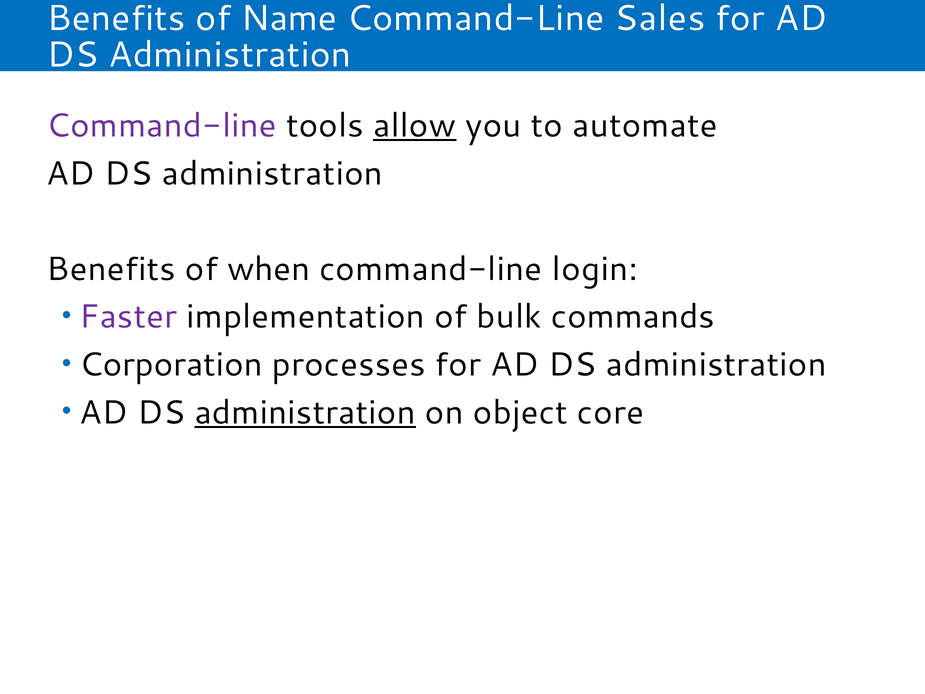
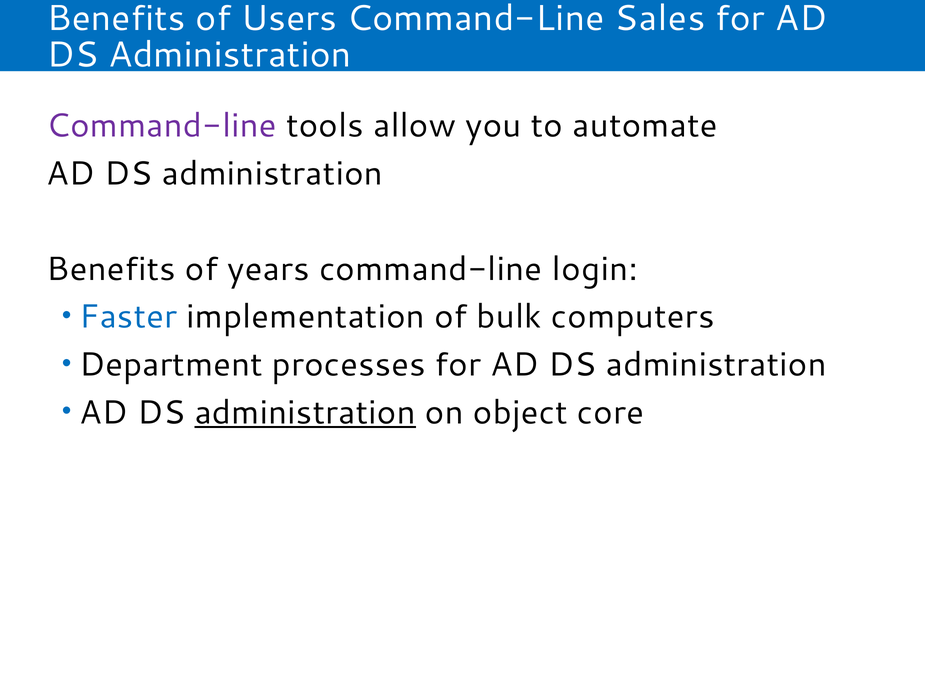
Name: Name -> Users
allow underline: present -> none
when: when -> years
Faster colour: purple -> blue
commands: commands -> computers
Corporation: Corporation -> Department
